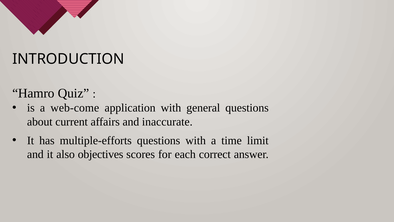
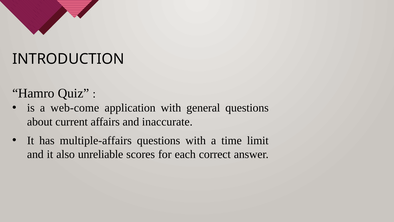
multiple-efforts: multiple-efforts -> multiple-affairs
objectives: objectives -> unreliable
